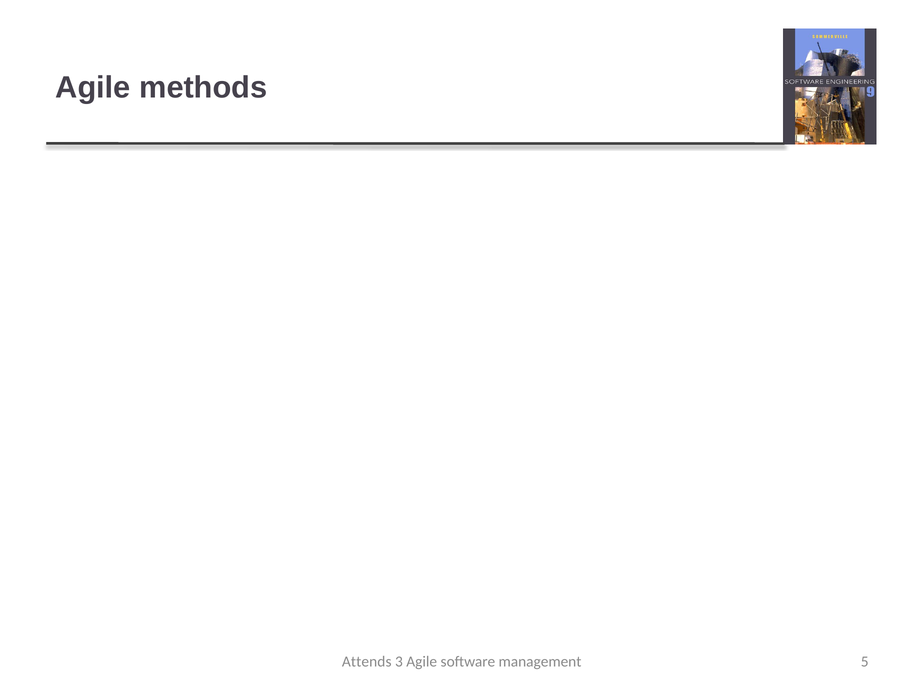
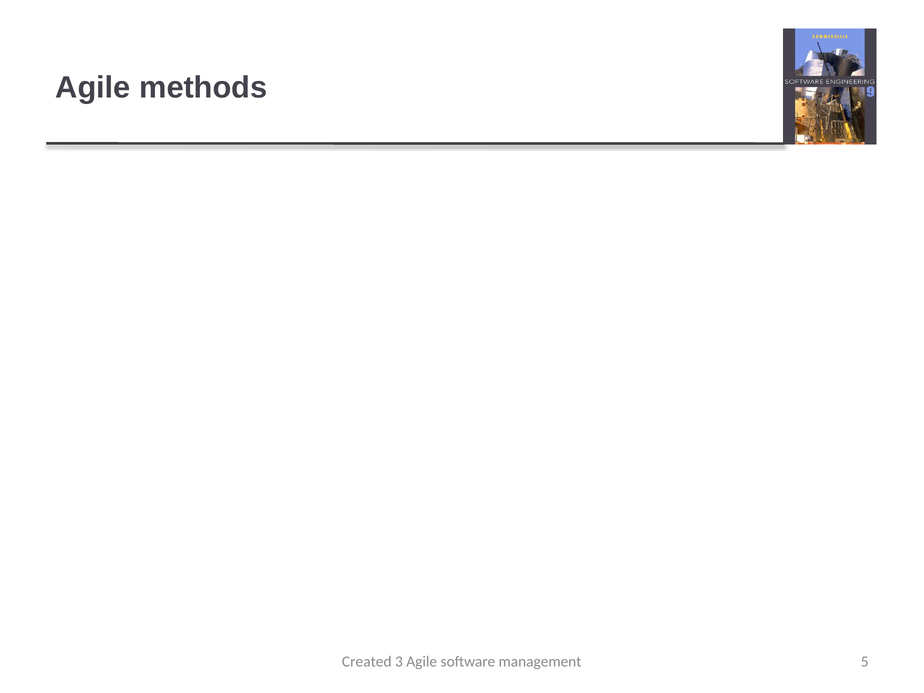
Attends: Attends -> Created
